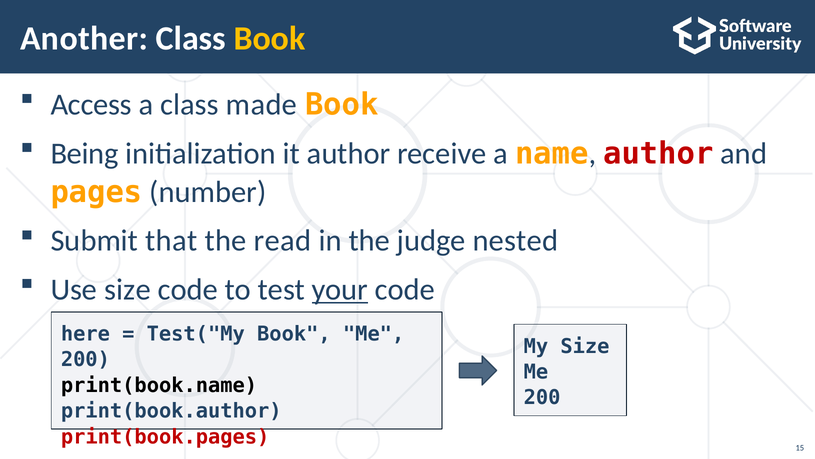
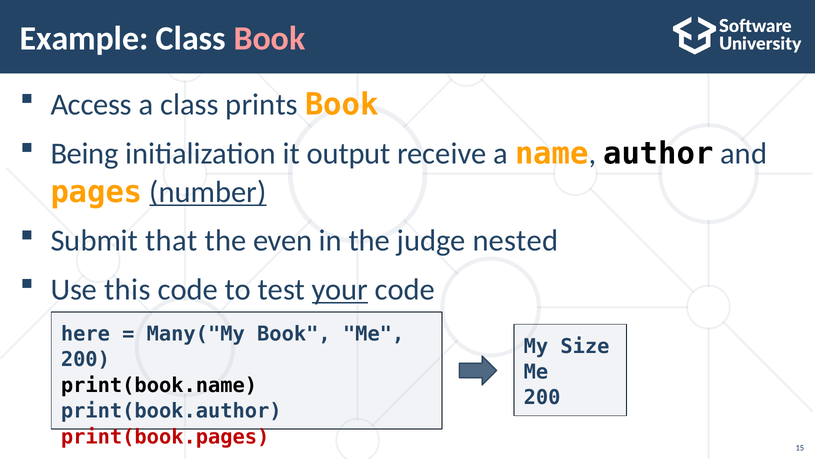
Another: Another -> Example
Book at (270, 39) colour: yellow -> pink
made: made -> prints
it author: author -> output
author at (658, 153) colour: red -> black
number underline: none -> present
read: read -> even
Use size: size -> this
Test("My: Test("My -> Many("My
